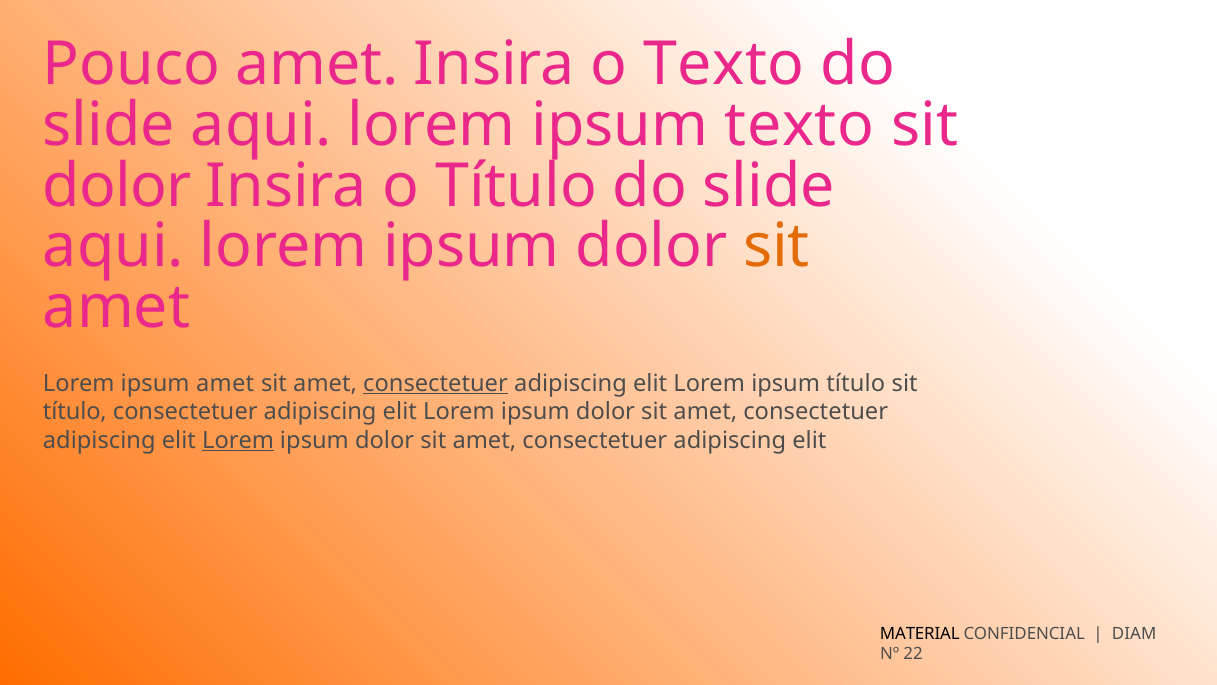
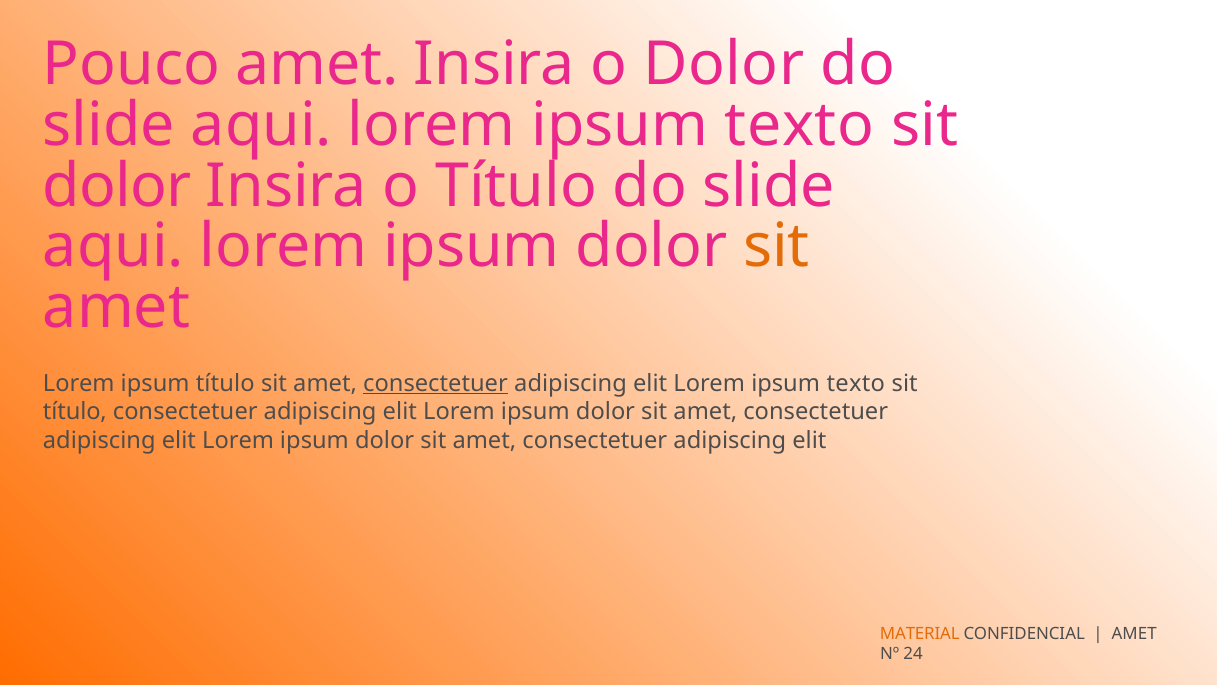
o Texto: Texto -> Dolor
ipsum amet: amet -> título
elit Lorem ipsum título: título -> texto
Lorem at (238, 440) underline: present -> none
MATERIAL colour: black -> orange
DIAM at (1134, 633): DIAM -> AMET
22: 22 -> 24
